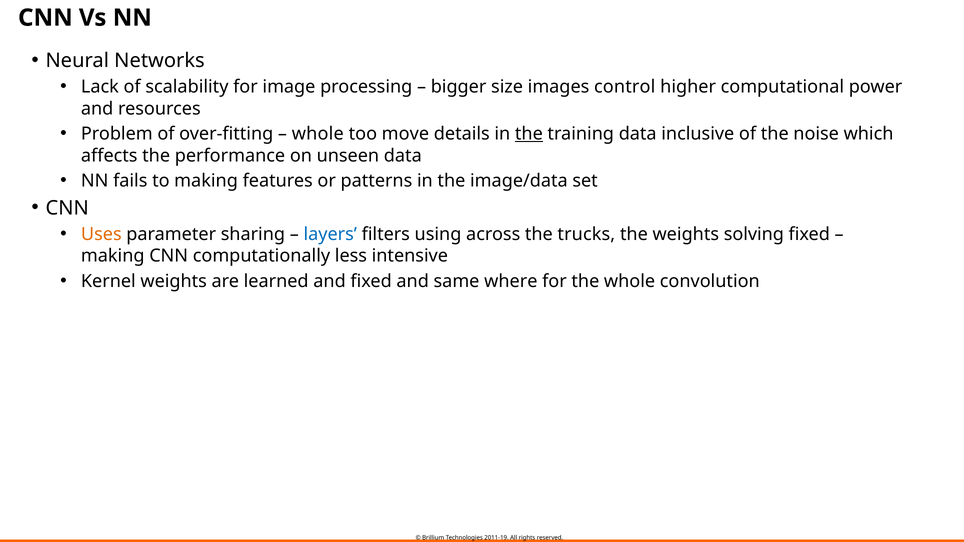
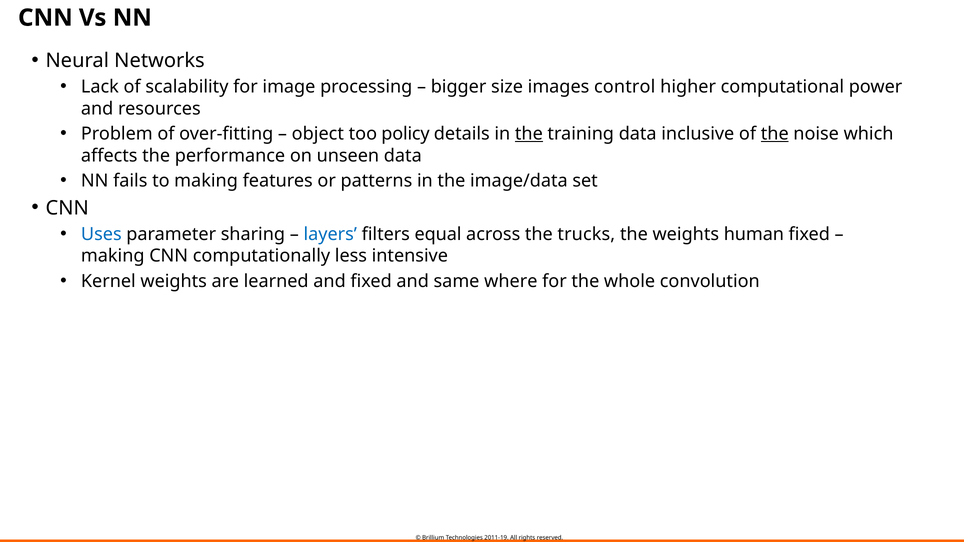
whole at (318, 134): whole -> object
move: move -> policy
the at (775, 134) underline: none -> present
Uses colour: orange -> blue
using: using -> equal
solving: solving -> human
